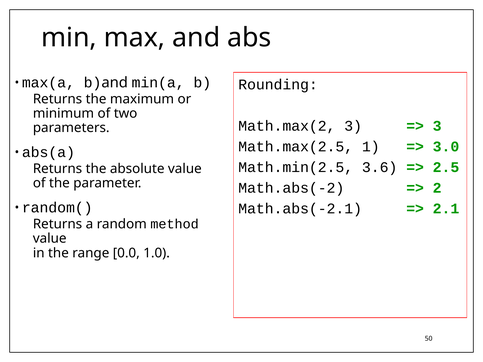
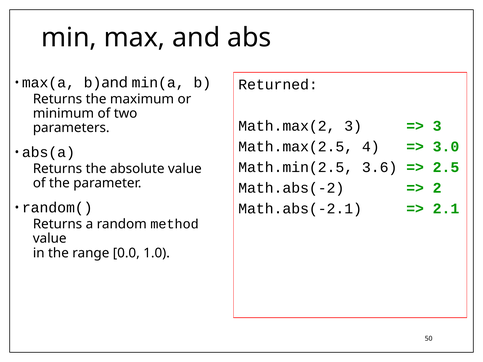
Rounding: Rounding -> Returned
1: 1 -> 4
